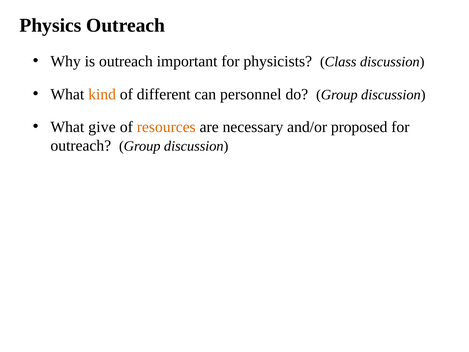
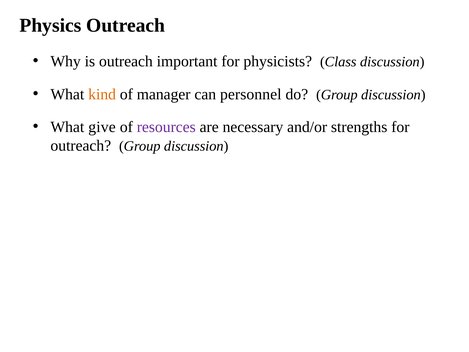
different: different -> manager
resources colour: orange -> purple
proposed: proposed -> strengths
